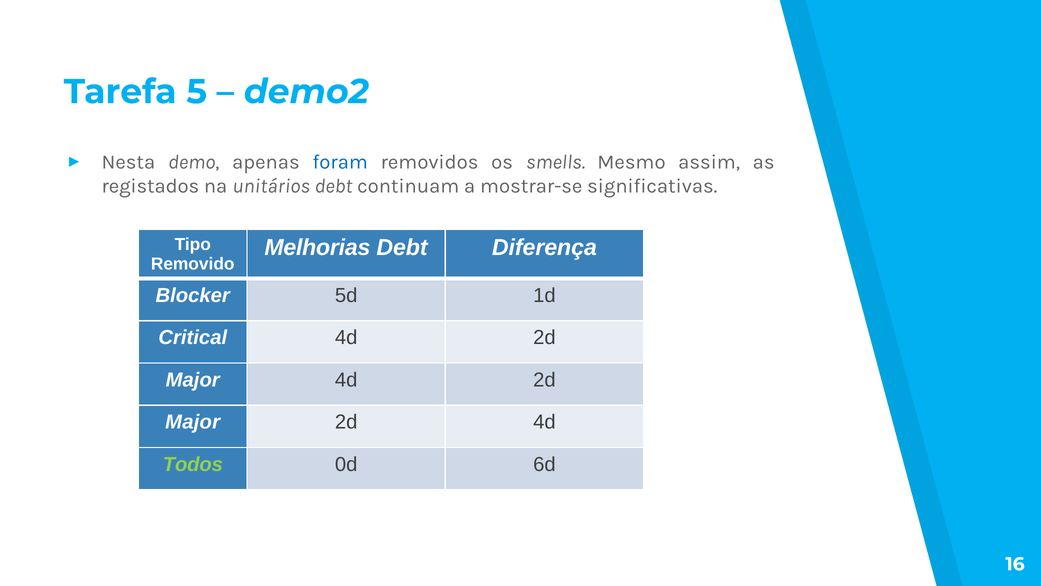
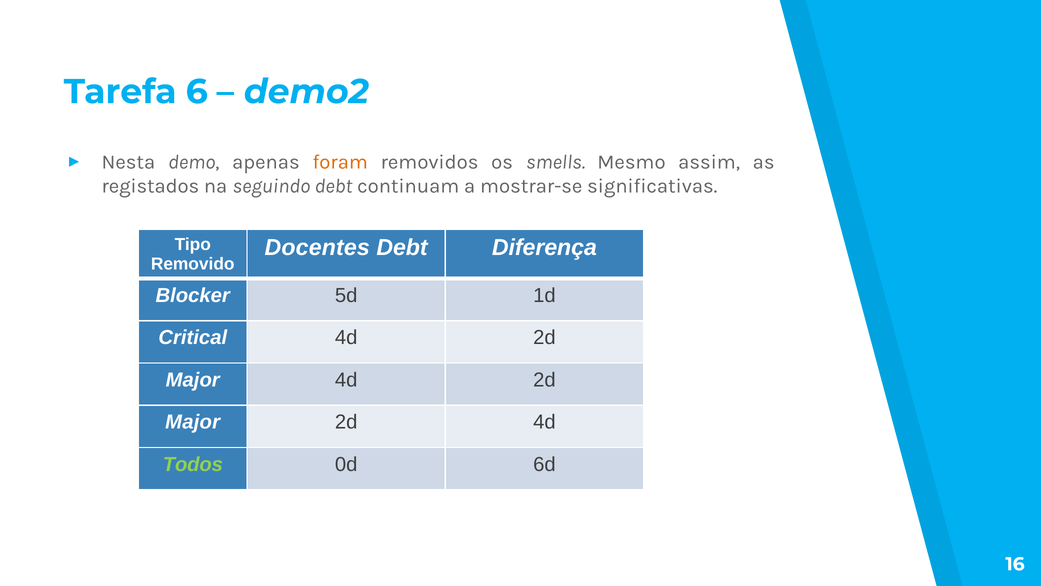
5: 5 -> 6
foram colour: blue -> orange
unitários: unitários -> seguindo
Melhorias: Melhorias -> Docentes
